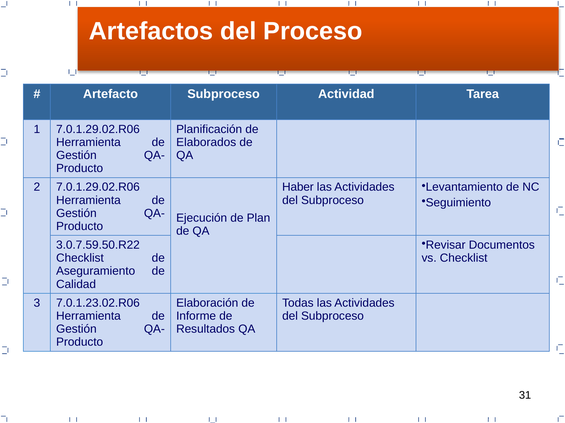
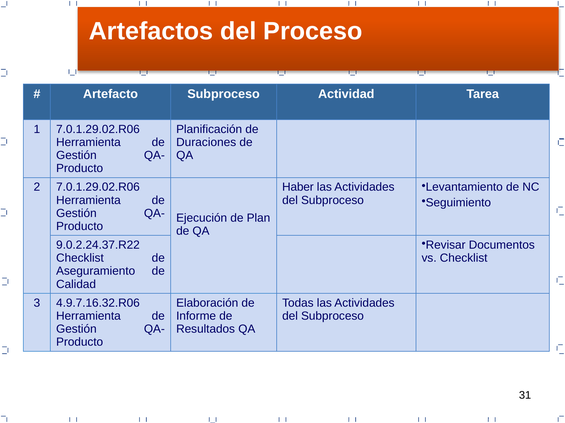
Elaborados: Elaborados -> Duraciones
3.0.7.59.50.R22: 3.0.7.59.50.R22 -> 9.0.2.24.37.R22
7.0.1.23.02.R06: 7.0.1.23.02.R06 -> 4.9.7.16.32.R06
